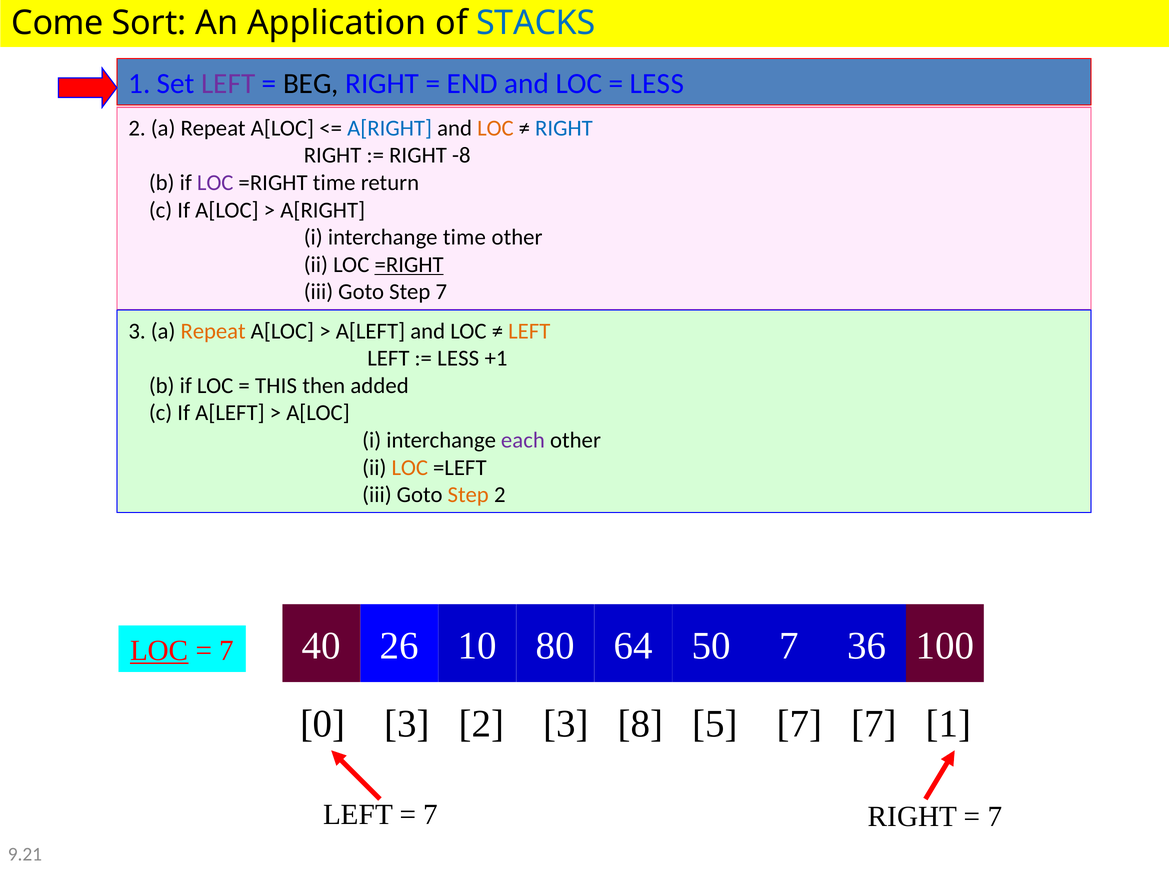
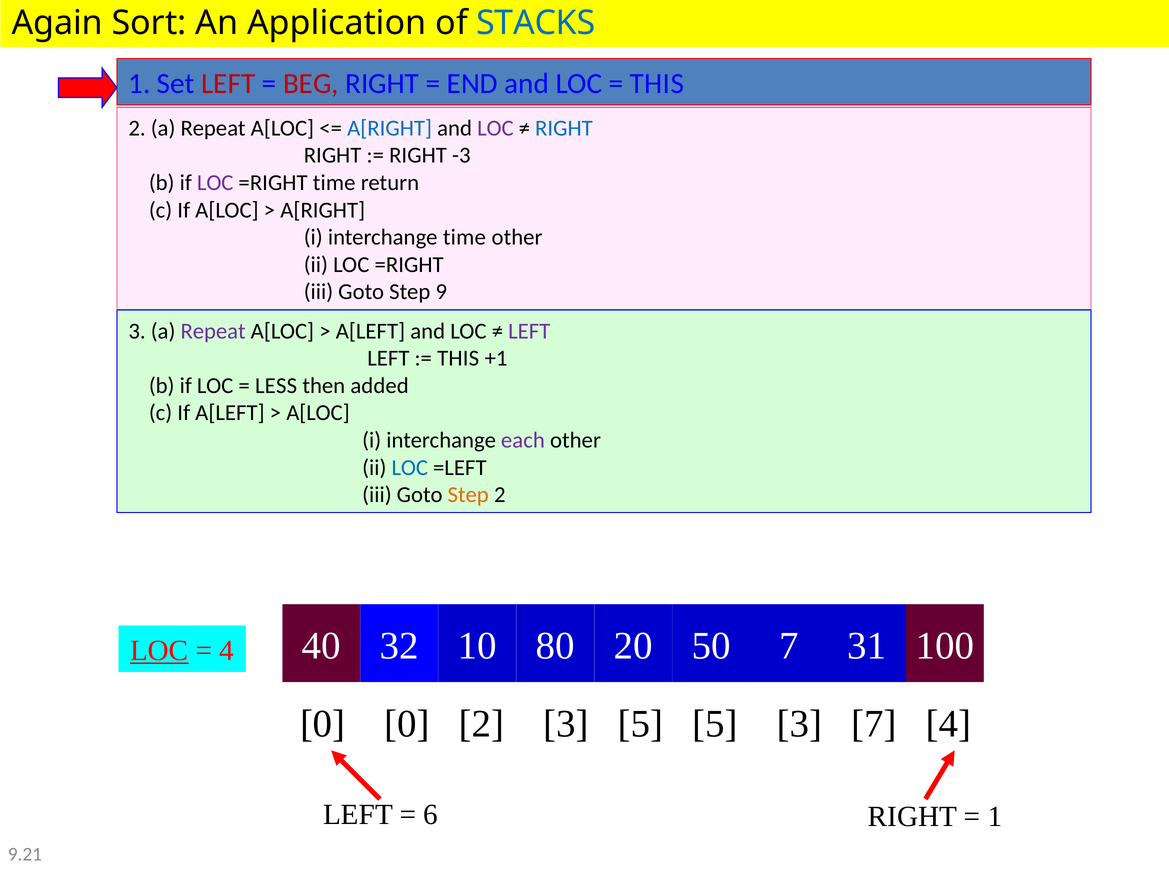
Come: Come -> Again
LEFT at (228, 84) colour: purple -> red
BEG colour: black -> red
LESS at (657, 84): LESS -> THIS
LOC at (495, 128) colour: orange -> purple
-8: -8 -> -3
=RIGHT at (409, 265) underline: present -> none
Step 7: 7 -> 9
Repeat at (213, 331) colour: orange -> purple
LEFT at (529, 331) colour: orange -> purple
LESS at (458, 358): LESS -> THIS
THIS: THIS -> LESS
LOC at (410, 467) colour: orange -> blue
26: 26 -> 32
64: 64 -> 20
36: 36 -> 31
7 at (227, 651): 7 -> 4
0 3: 3 -> 0
3 8: 8 -> 5
5 7: 7 -> 3
1 at (949, 723): 1 -> 4
7 at (431, 814): 7 -> 6
7 at (995, 816): 7 -> 1
